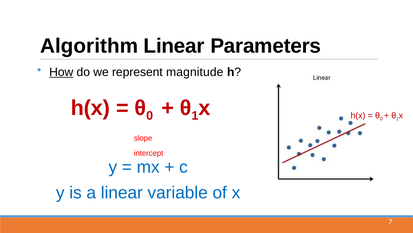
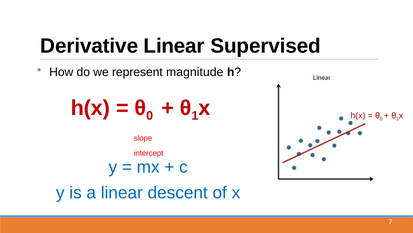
Algorithm: Algorithm -> Derivative
Parameters: Parameters -> Supervised
How underline: present -> none
variable: variable -> descent
